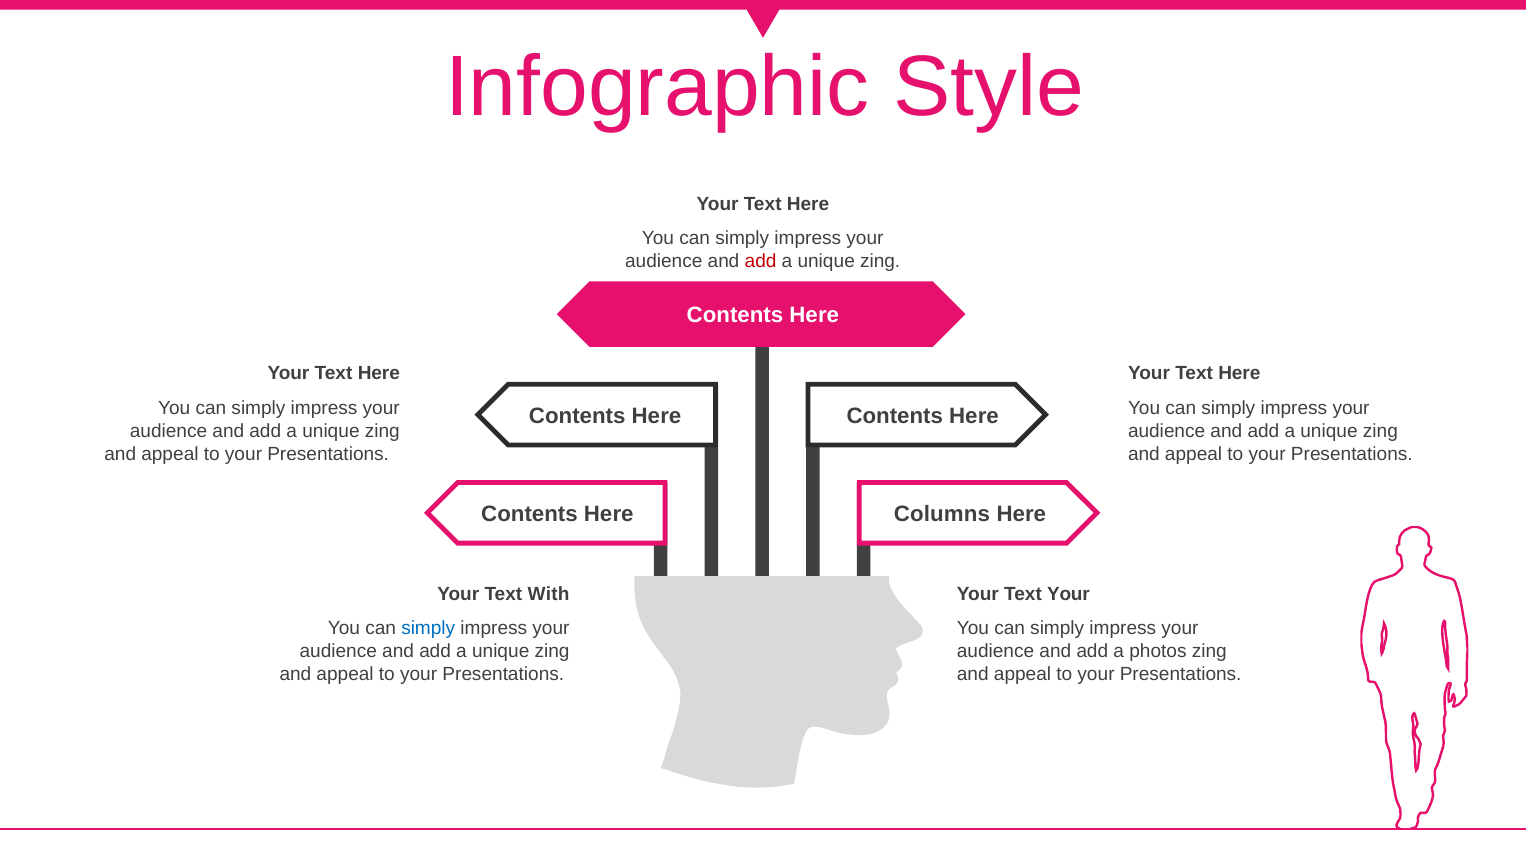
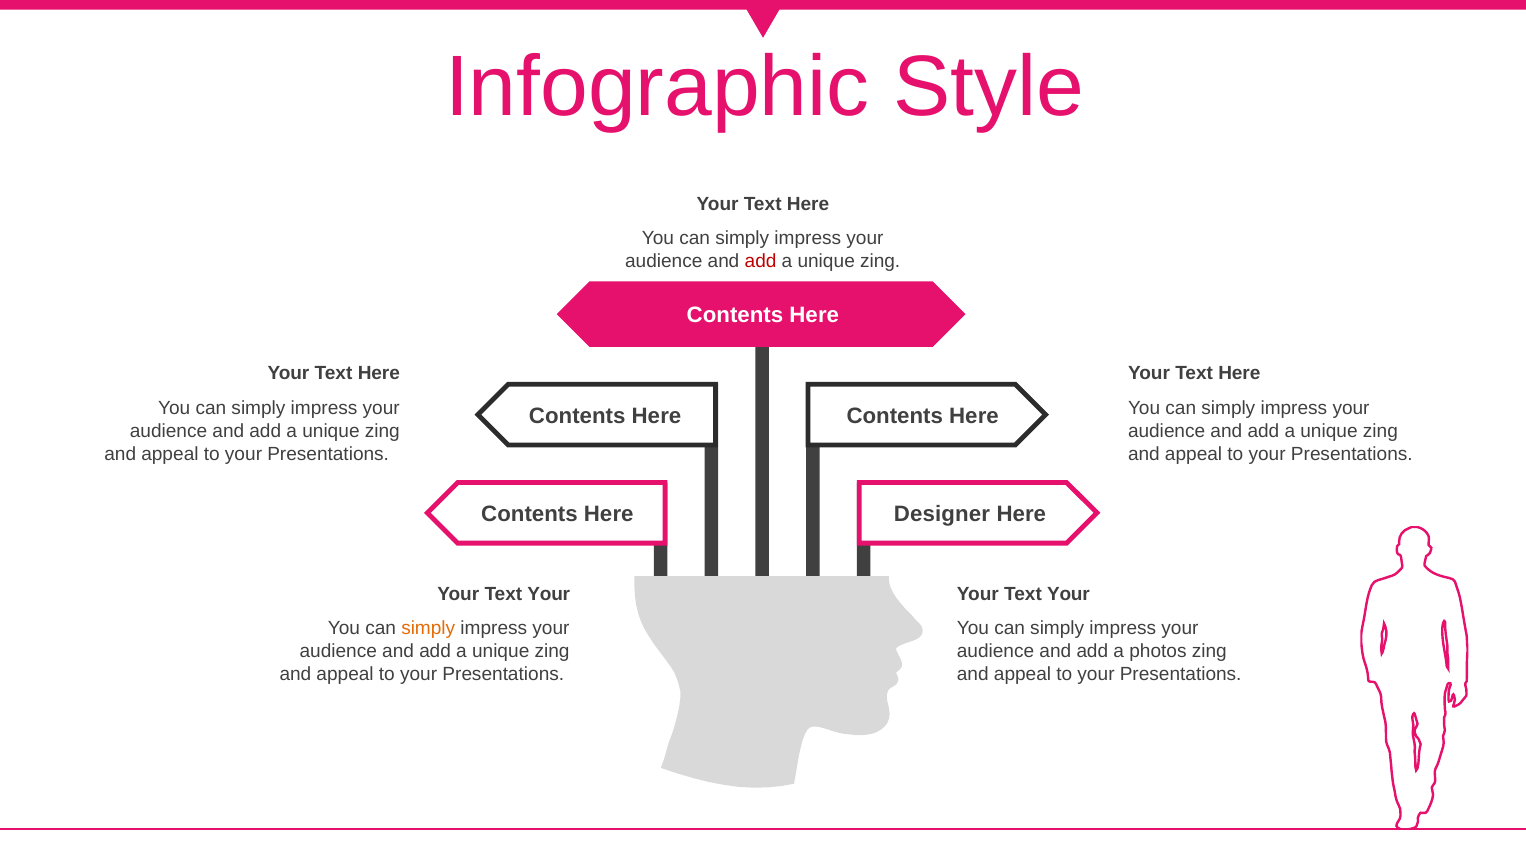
Columns: Columns -> Designer
With at (549, 594): With -> Your
simply at (428, 629) colour: blue -> orange
